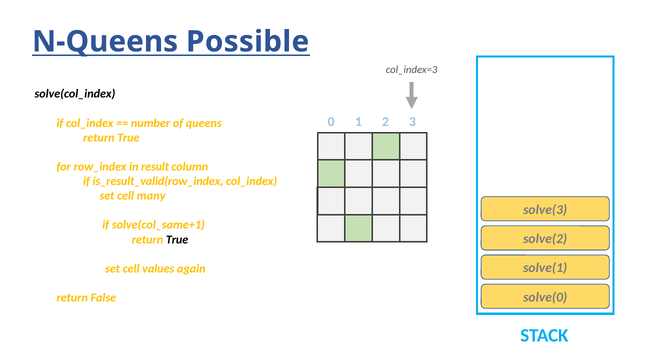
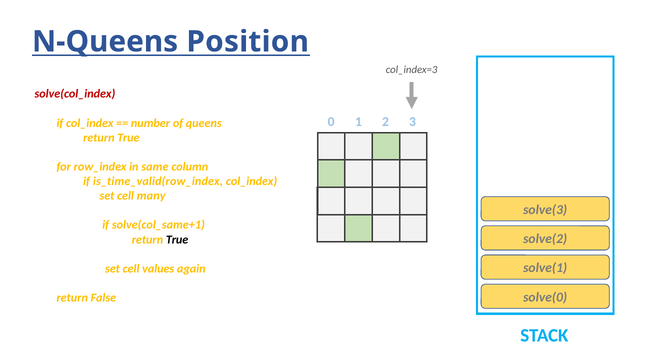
Possible: Possible -> Position
solve(col_index colour: black -> red
result: result -> same
is_result_valid(row_index: is_result_valid(row_index -> is_time_valid(row_index
